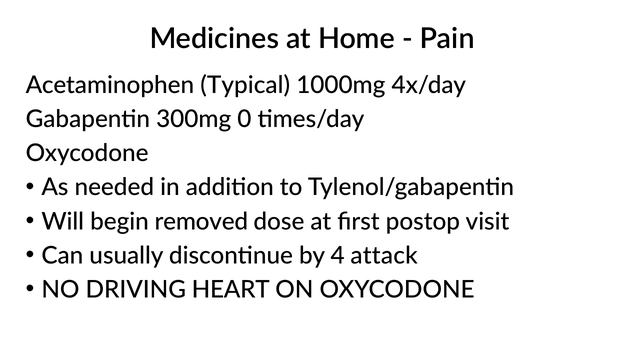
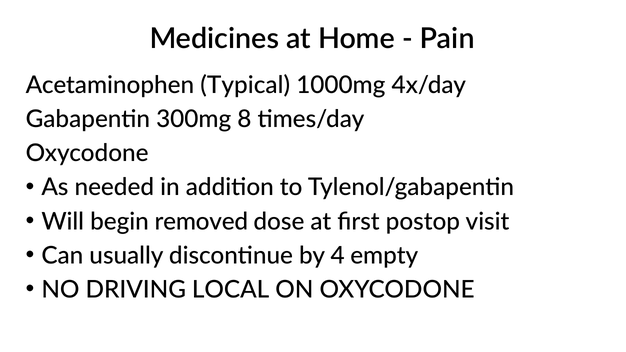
0: 0 -> 8
attack: attack -> empty
HEART: HEART -> LOCAL
